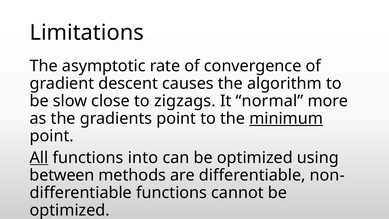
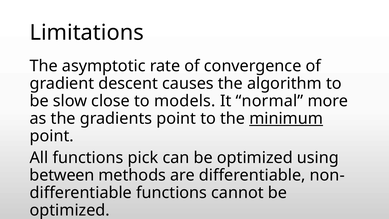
zigzags: zigzags -> models
All underline: present -> none
into: into -> pick
